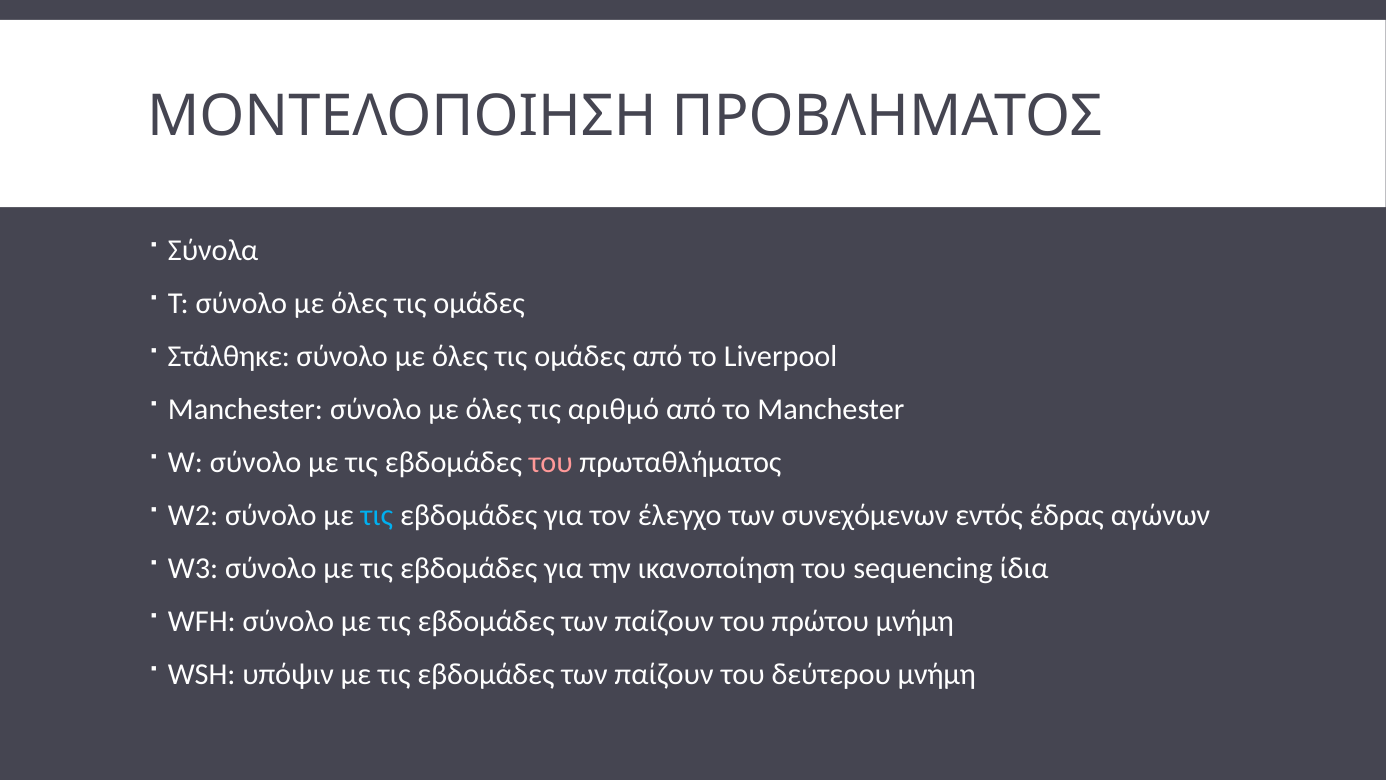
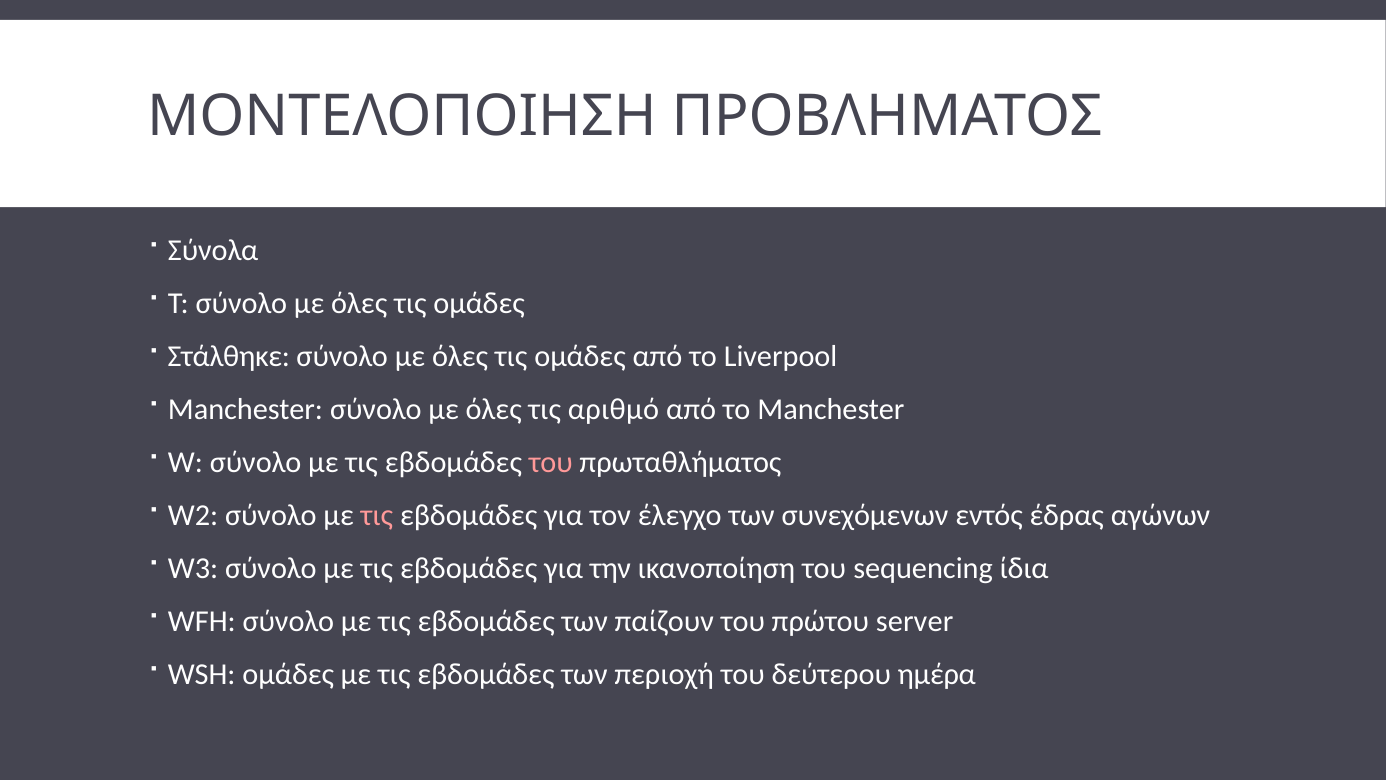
τις at (377, 515) colour: light blue -> pink
πρώτου μνήμη: μνήμη -> server
WSH υπόψιν: υπόψιν -> ομάδες
παίζουν at (664, 674): παίζουν -> περιοχή
δεύτερου μνήμη: μνήμη -> ημέρα
